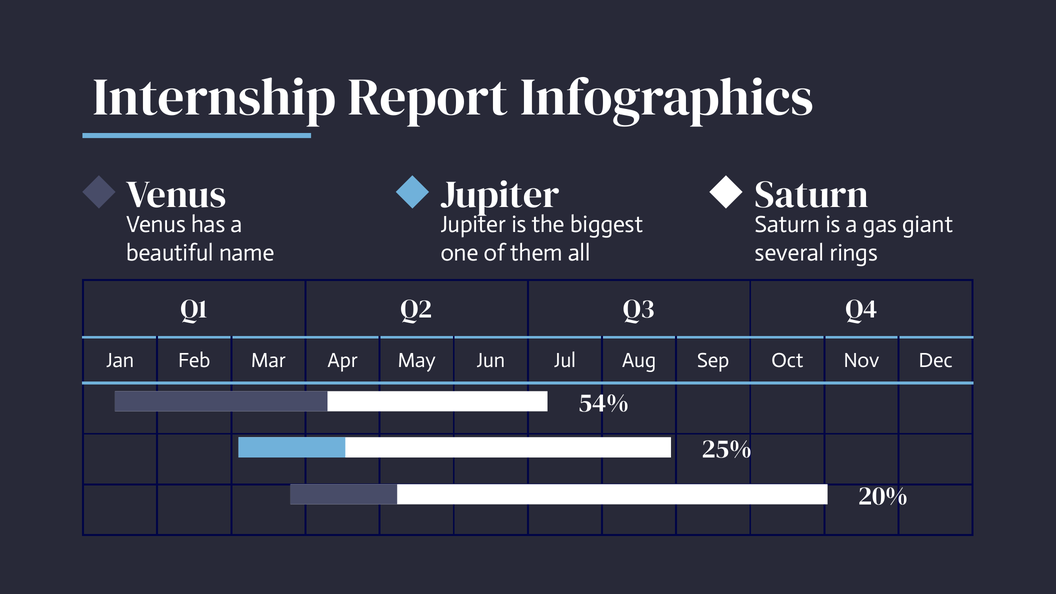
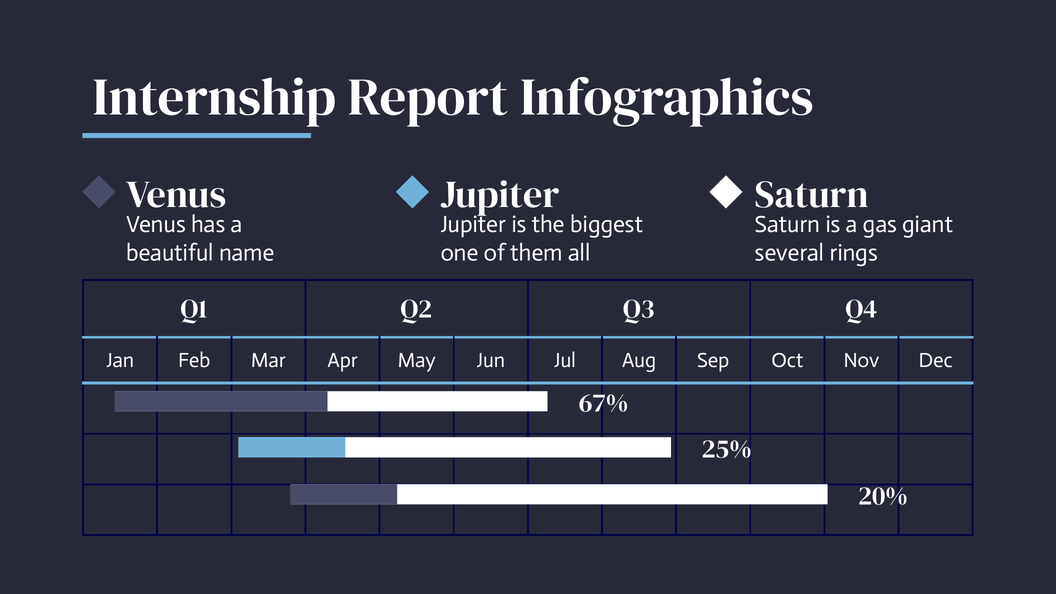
54%: 54% -> 67%
